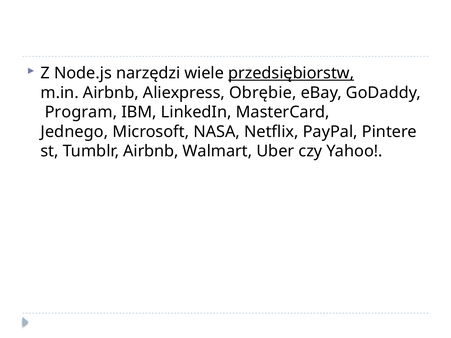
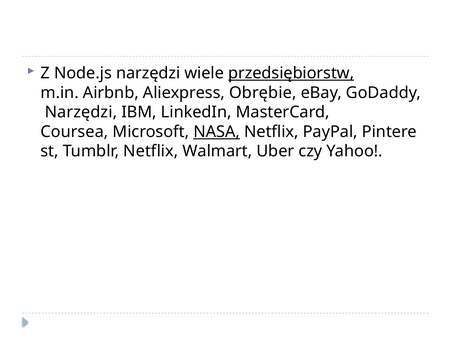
Program at (81, 112): Program -> Narzędzi
Jednego: Jednego -> Coursea
NASA underline: none -> present
Tumblr Airbnb: Airbnb -> Netflix
